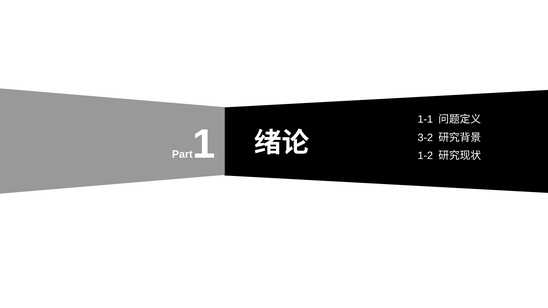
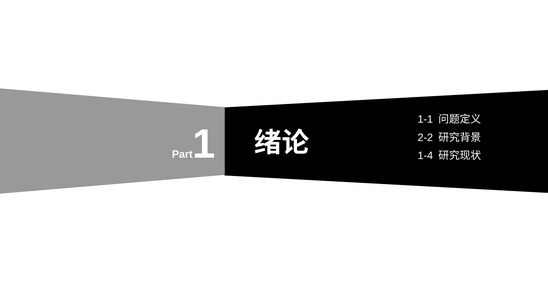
3-2: 3-2 -> 2-2
1-2: 1-2 -> 1-4
